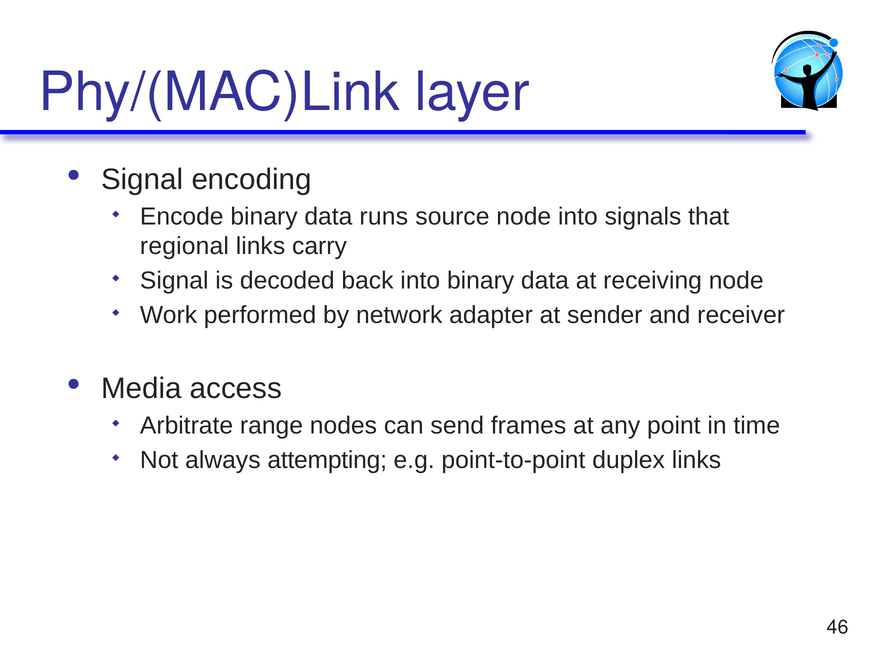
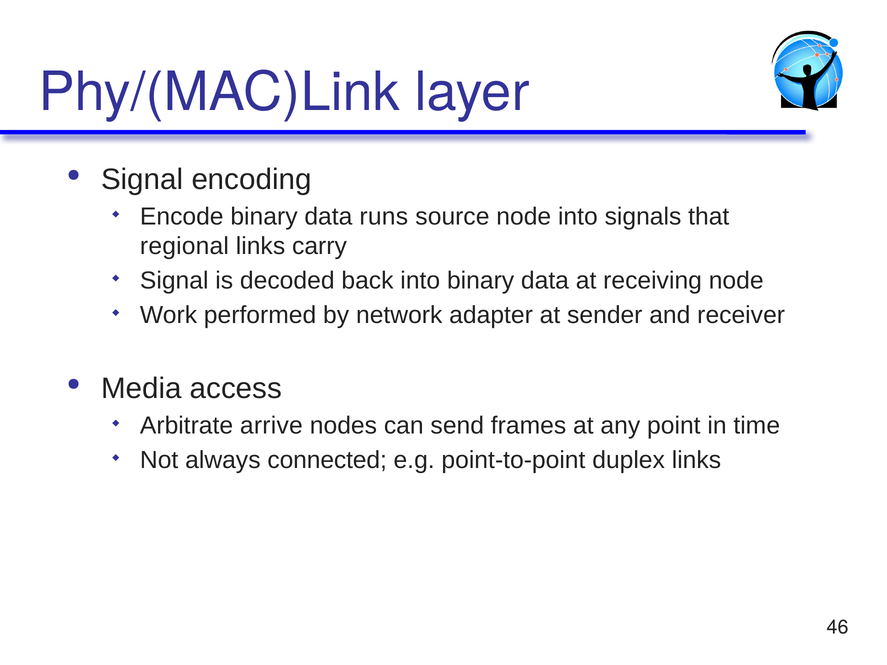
range: range -> arrive
attempting: attempting -> connected
